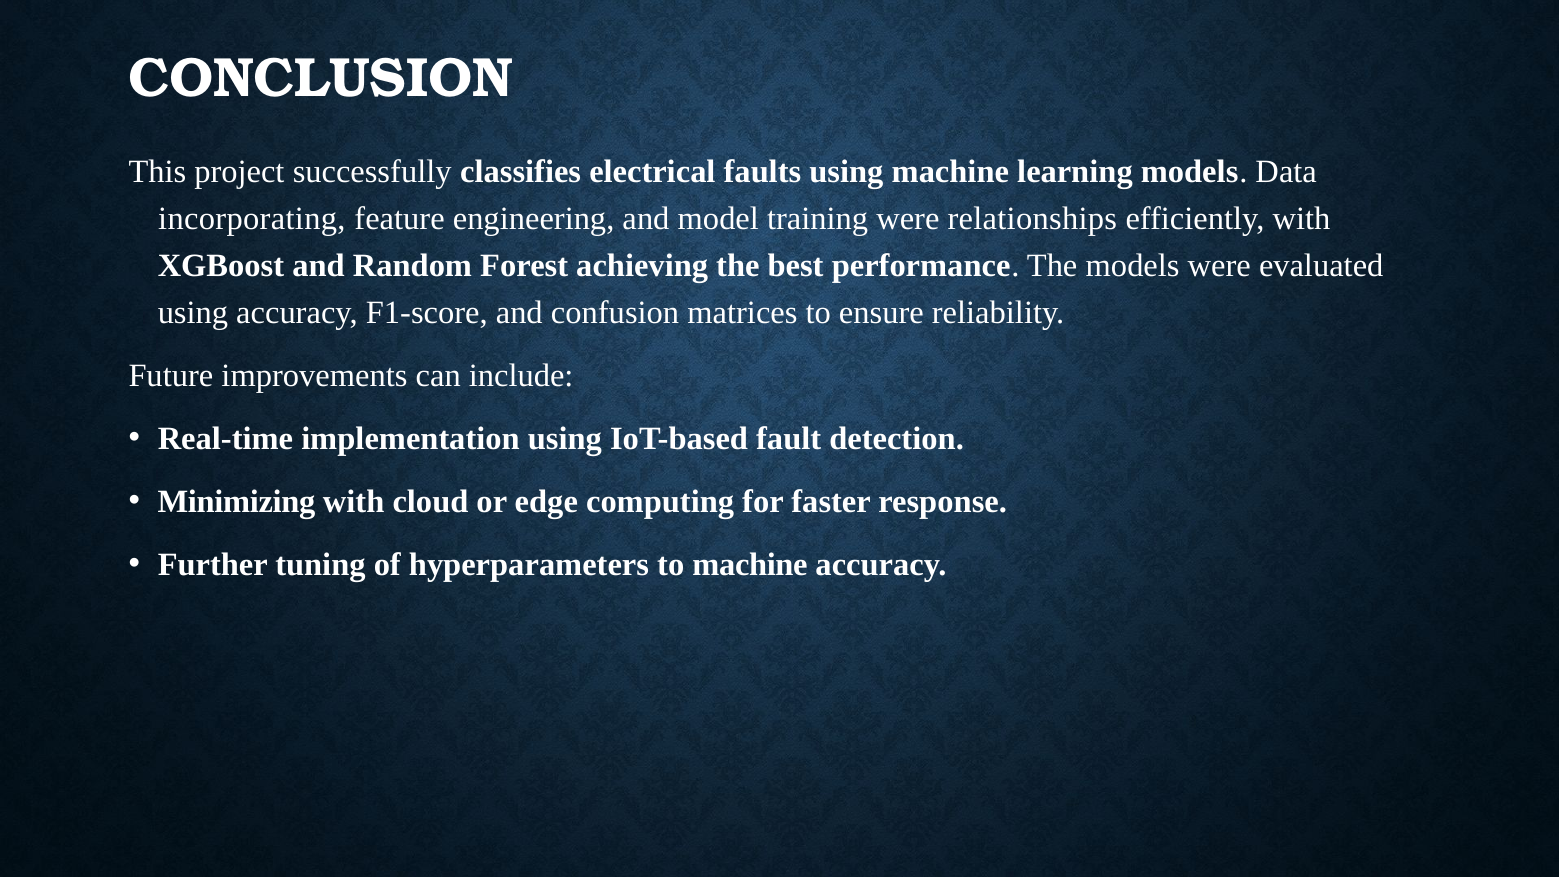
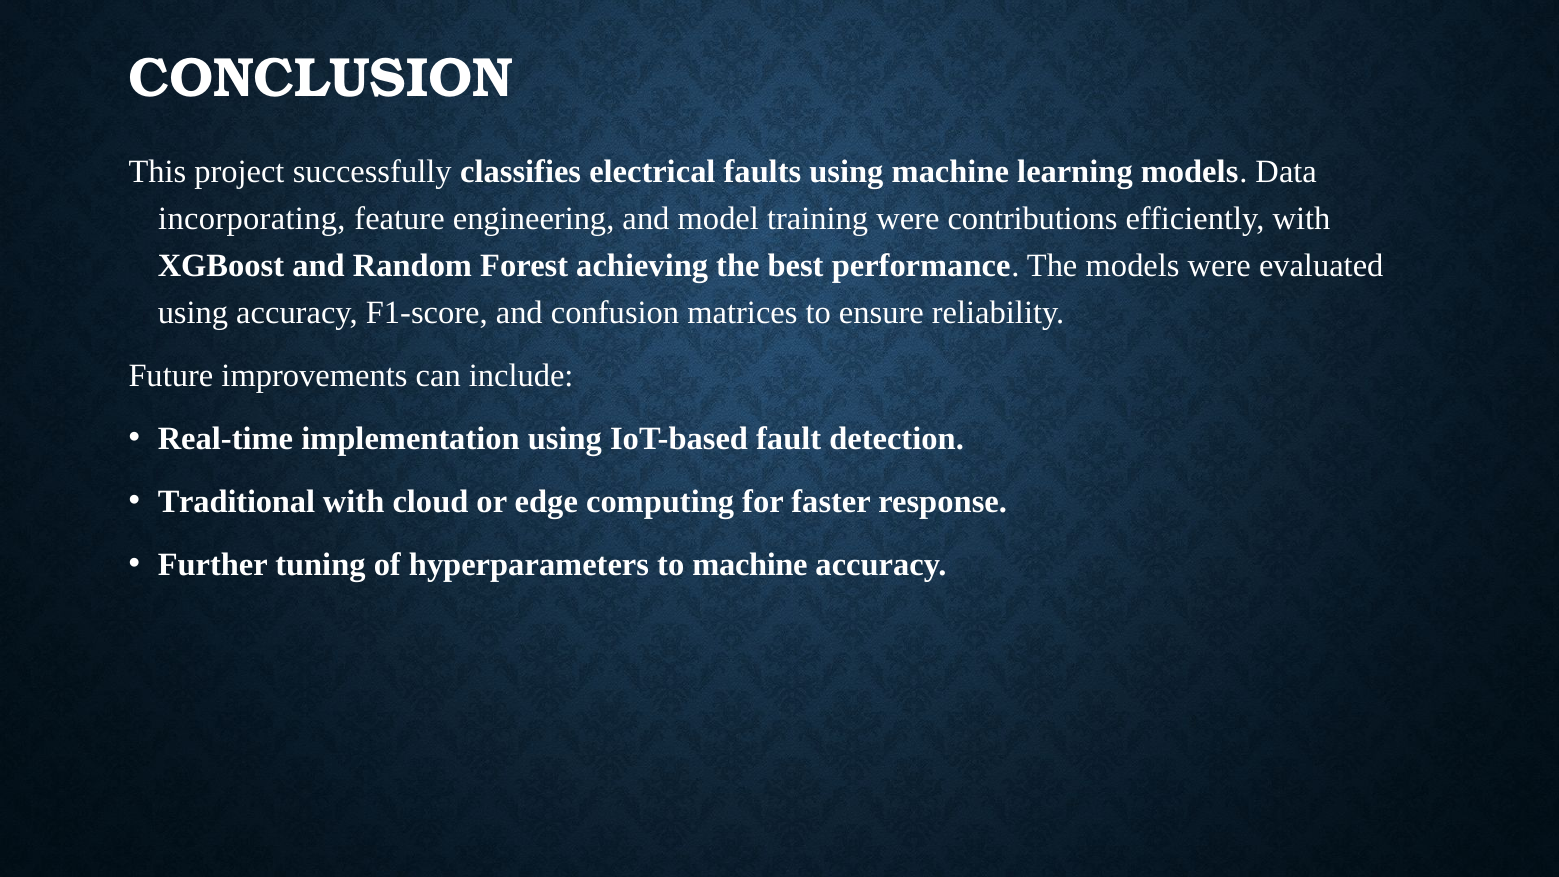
relationships: relationships -> contributions
Minimizing: Minimizing -> Traditional
